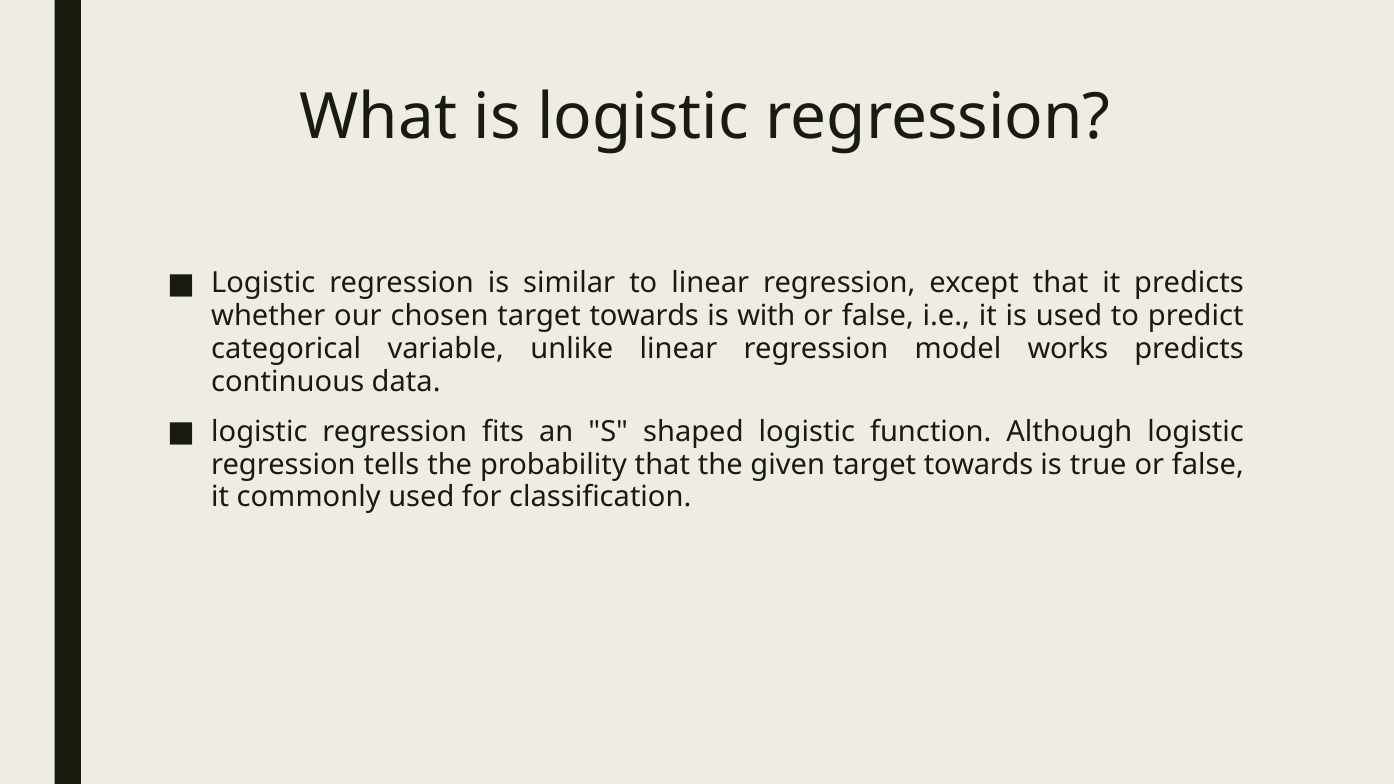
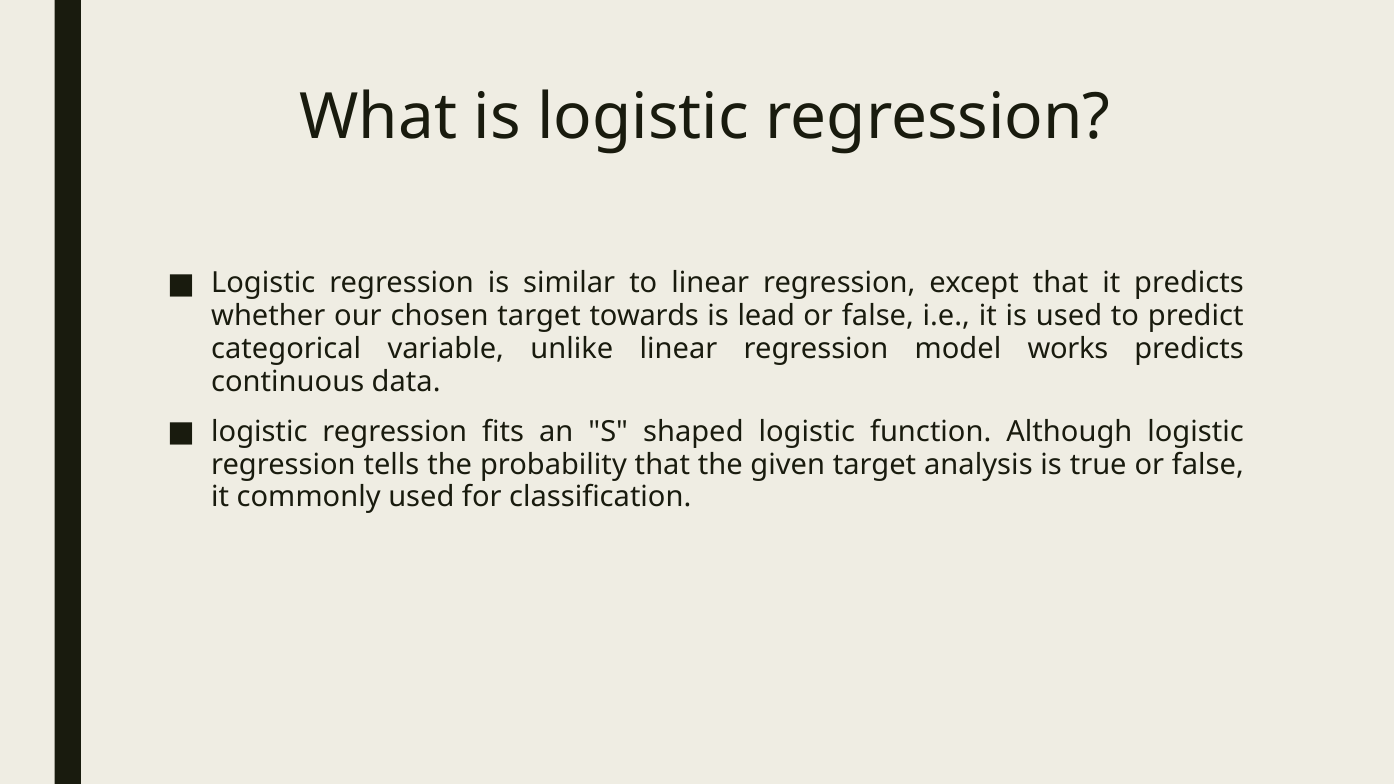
with: with -> lead
given target towards: towards -> analysis
